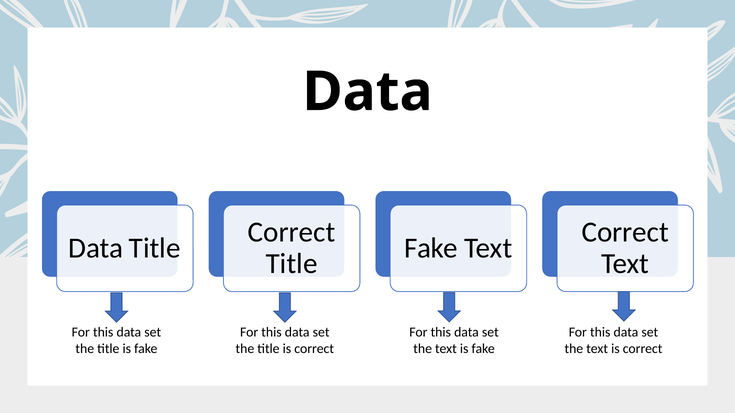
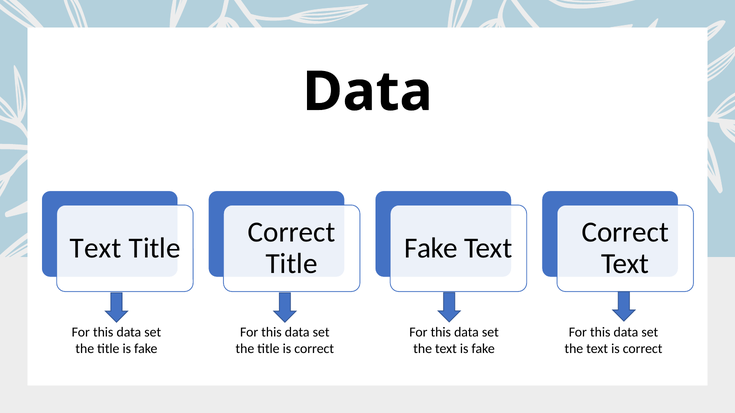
Data at (96, 248): Data -> Text
